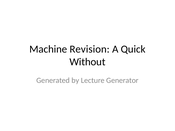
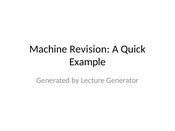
Without: Without -> Example
